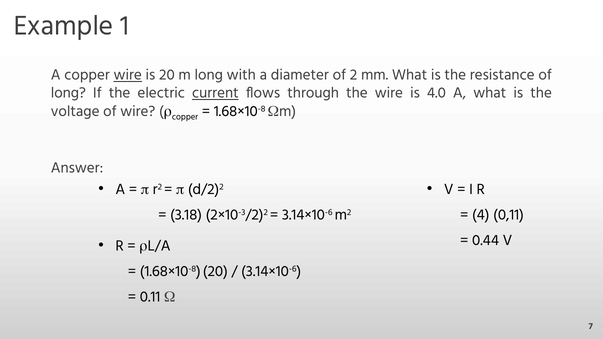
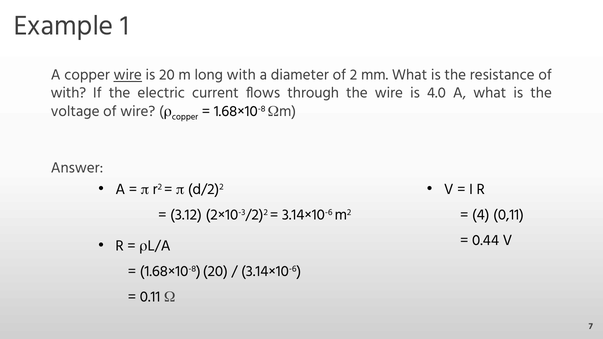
long at (68, 93): long -> with
current underline: present -> none
3.18: 3.18 -> 3.12
